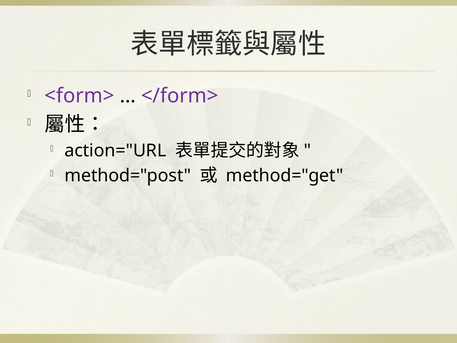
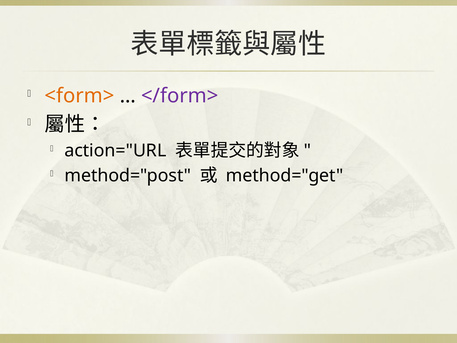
<form> colour: purple -> orange
